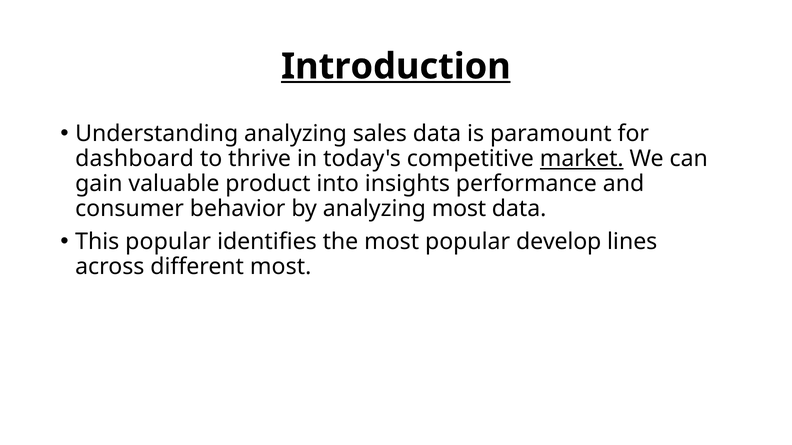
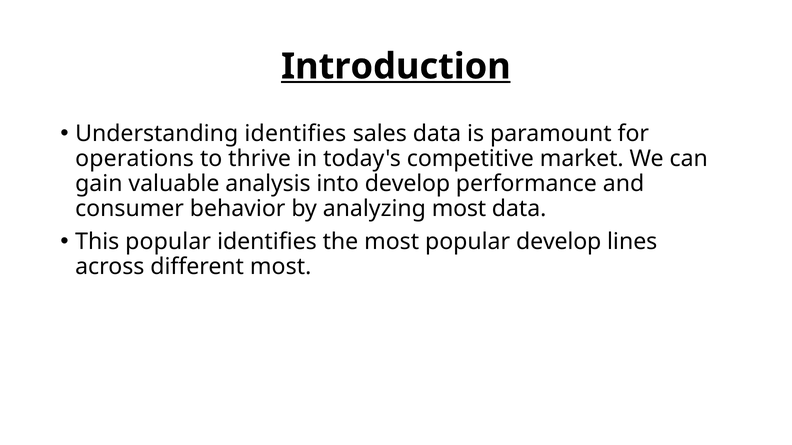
Understanding analyzing: analyzing -> identifies
dashboard: dashboard -> operations
market underline: present -> none
product: product -> analysis
into insights: insights -> develop
